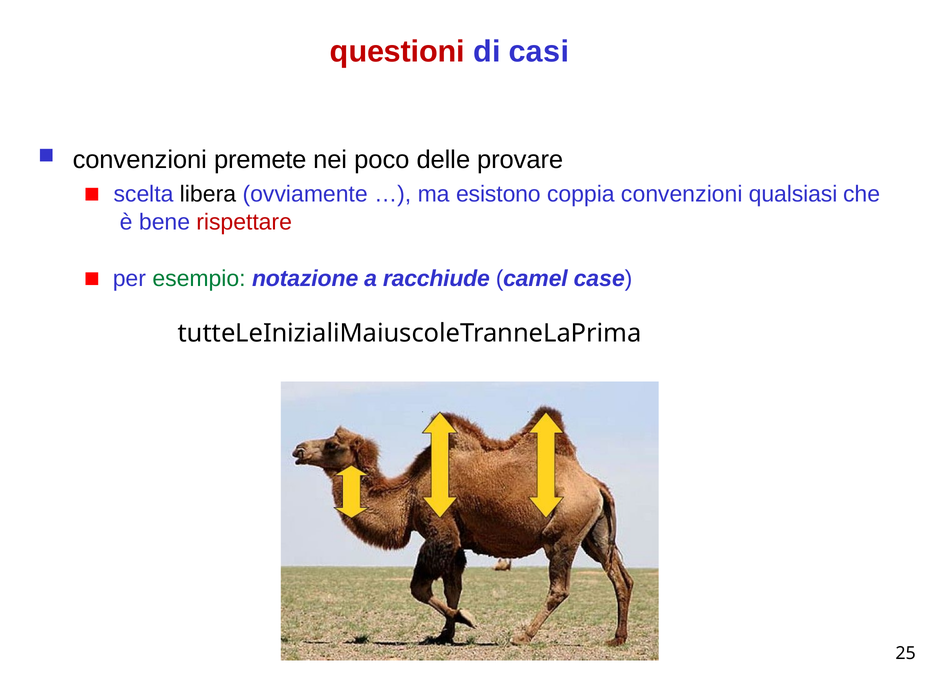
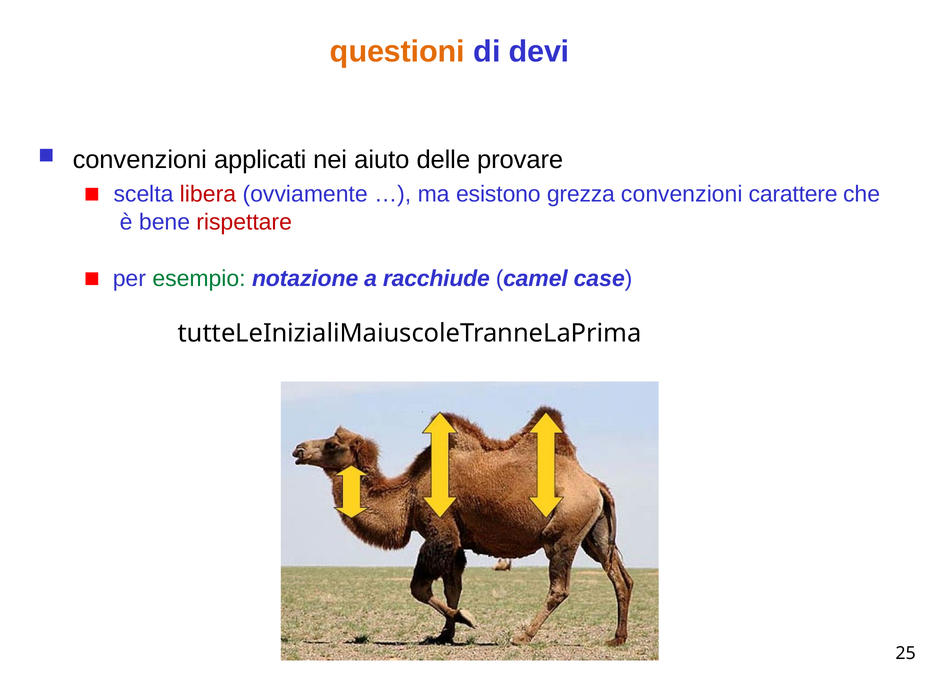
questioni colour: red -> orange
casi: casi -> devi
premete: premete -> applicati
poco: poco -> aiuto
libera colour: black -> red
coppia: coppia -> grezza
qualsiasi: qualsiasi -> carattere
